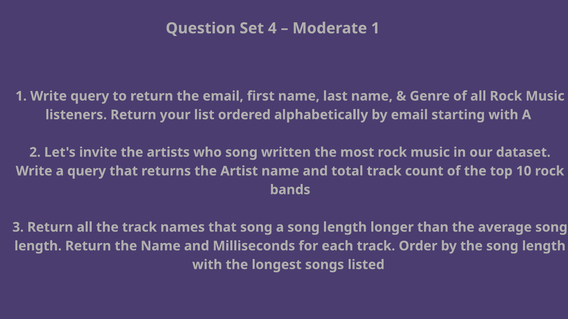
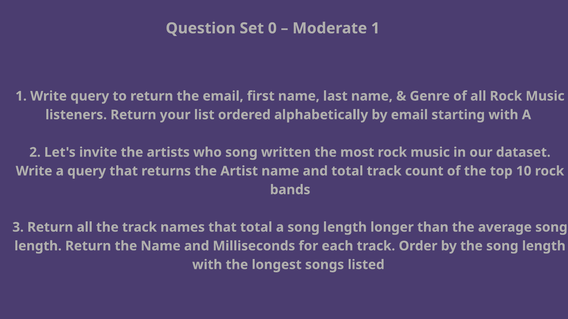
4: 4 -> 0
that song: song -> total
